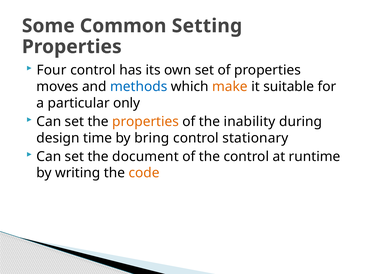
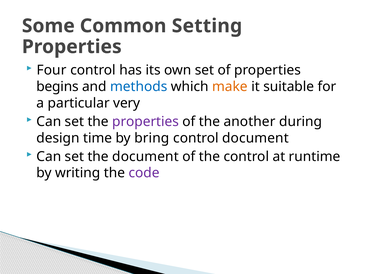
moves: moves -> begins
only: only -> very
properties at (146, 121) colour: orange -> purple
inability: inability -> another
control stationary: stationary -> document
code colour: orange -> purple
